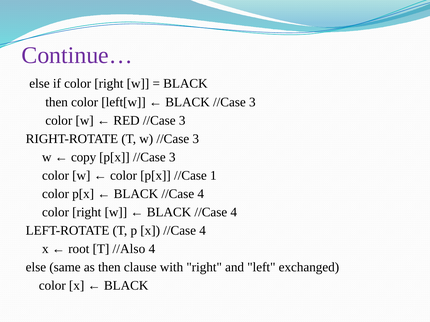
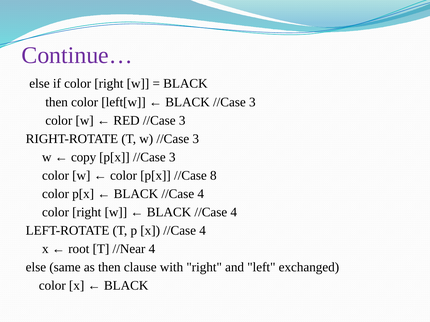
1: 1 -> 8
//Also: //Also -> //Near
